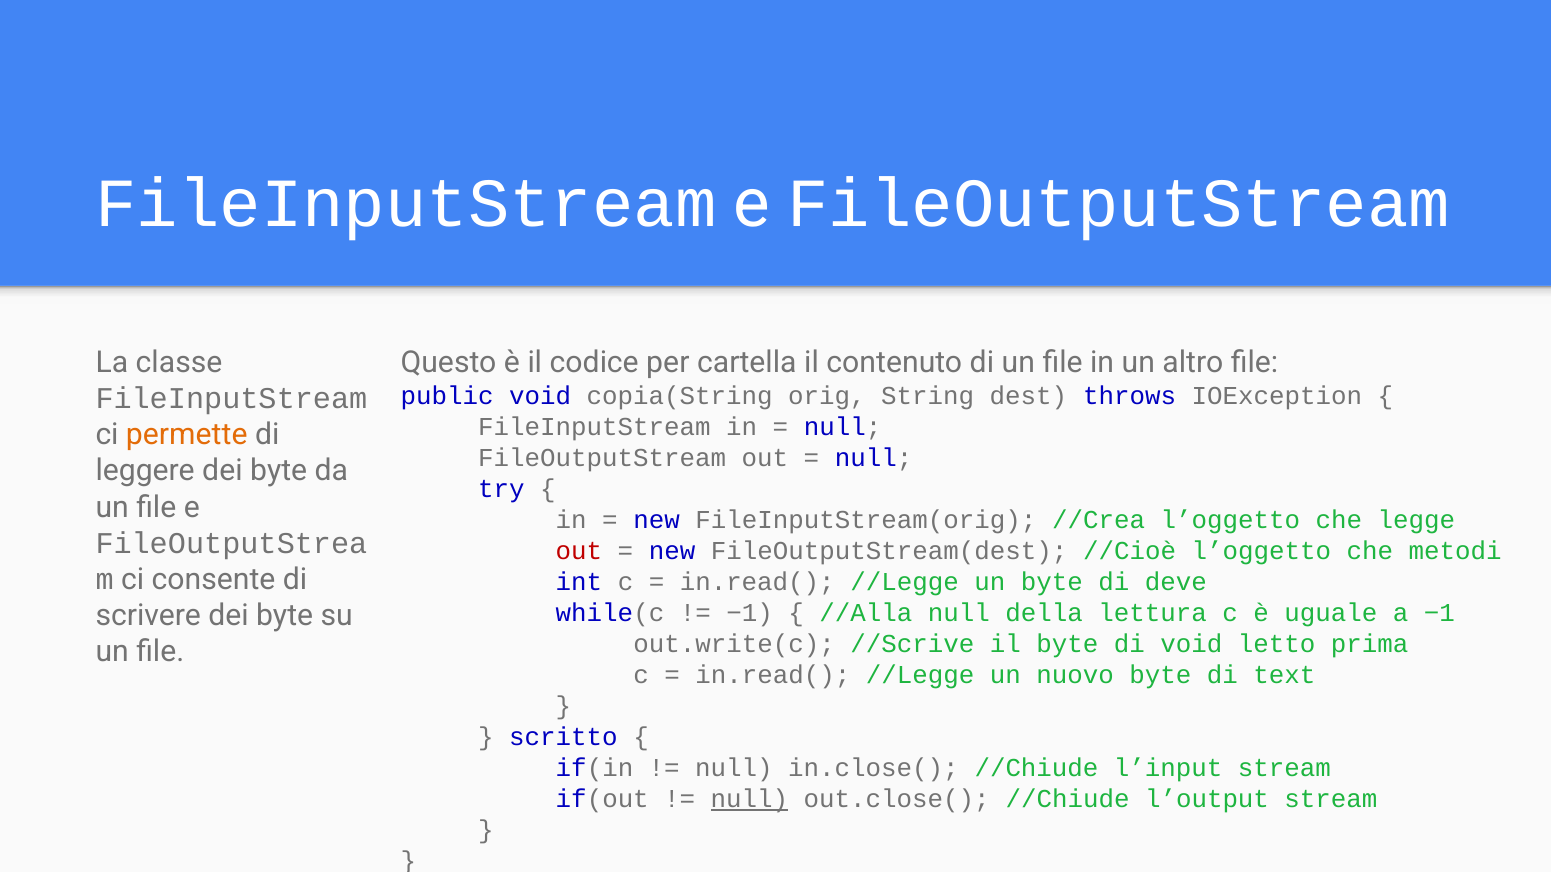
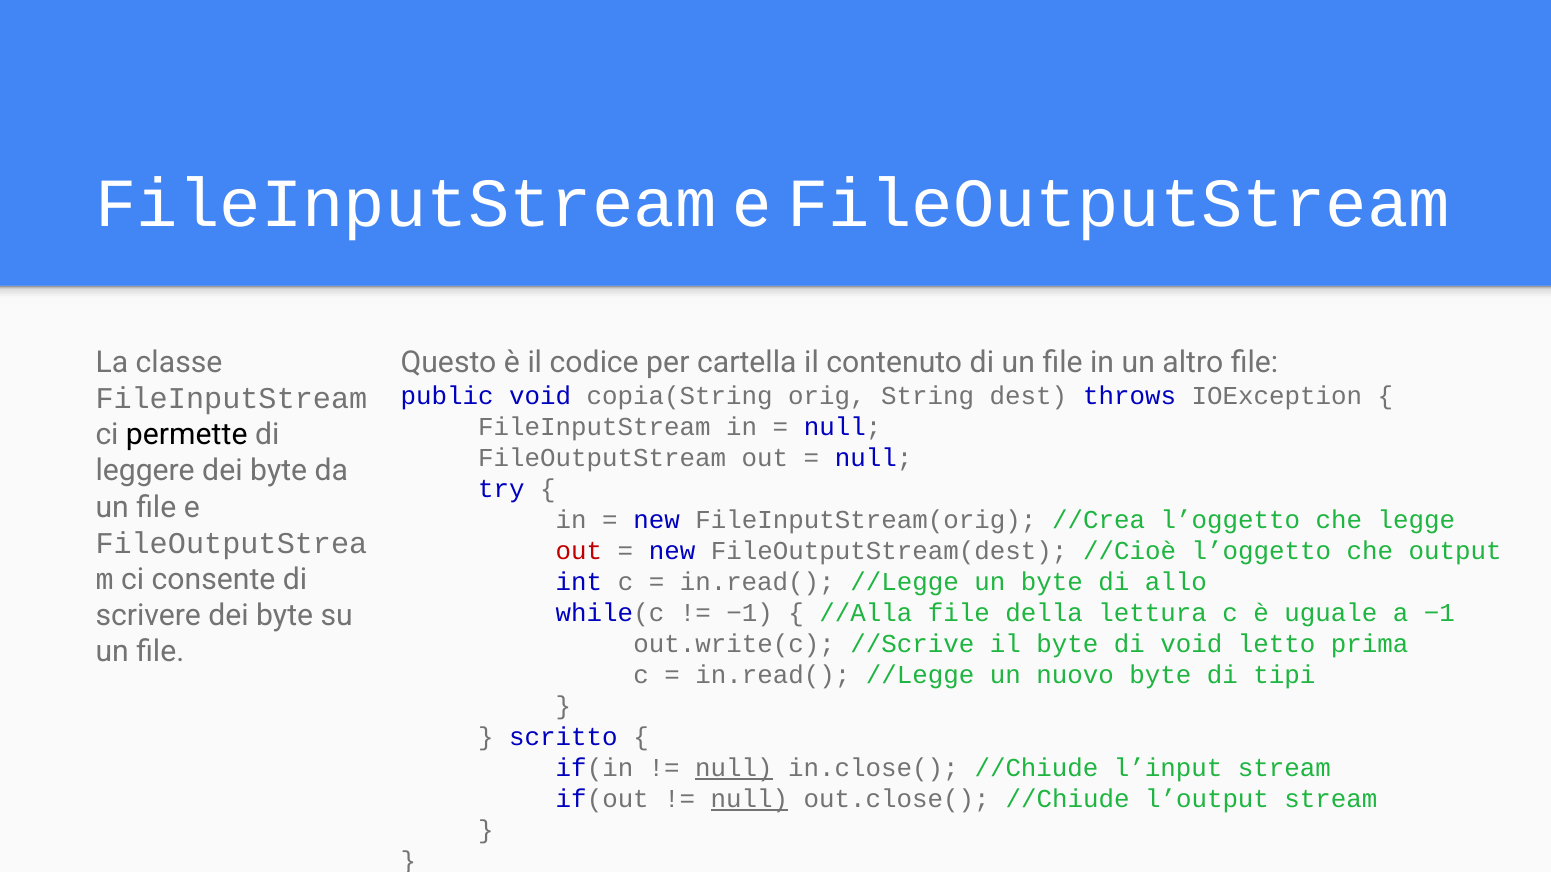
permette colour: orange -> black
metodi: metodi -> output
deve: deve -> allo
//Alla null: null -> file
text: text -> tipi
null at (734, 768) underline: none -> present
